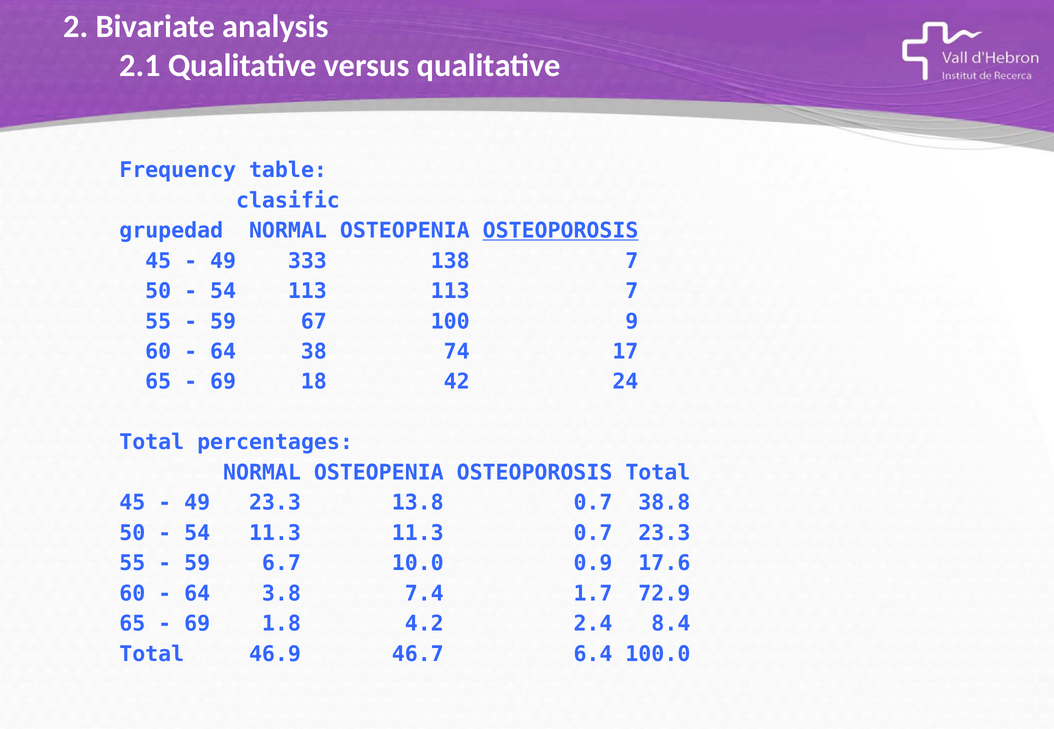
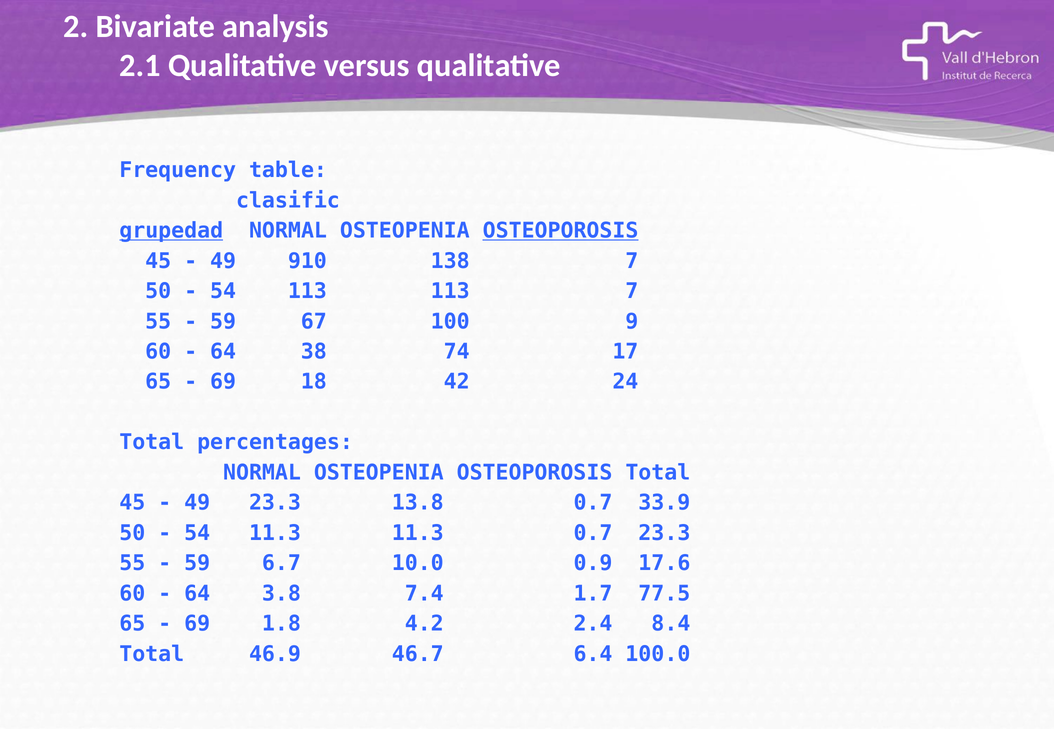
grupedad underline: none -> present
333: 333 -> 910
38.8: 38.8 -> 33.9
72.9: 72.9 -> 77.5
